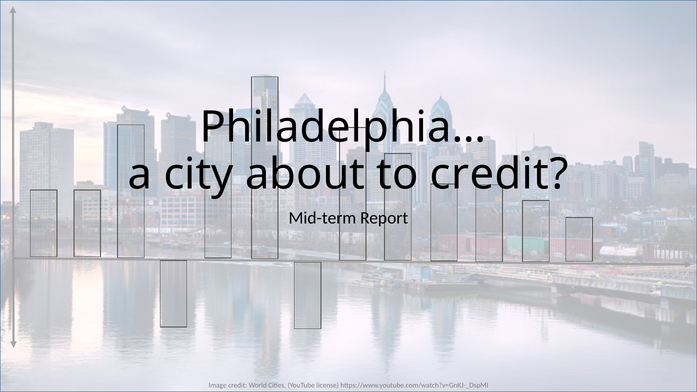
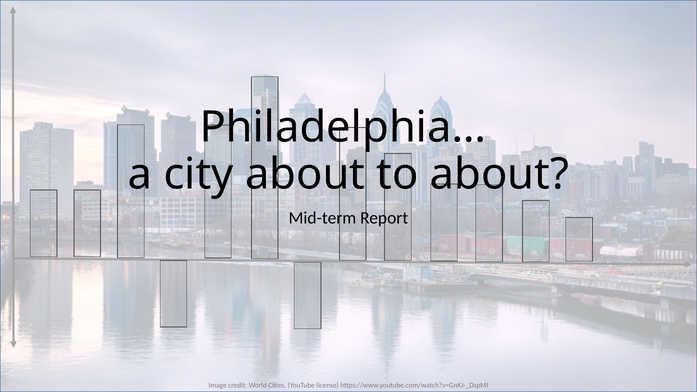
to credit: credit -> about
